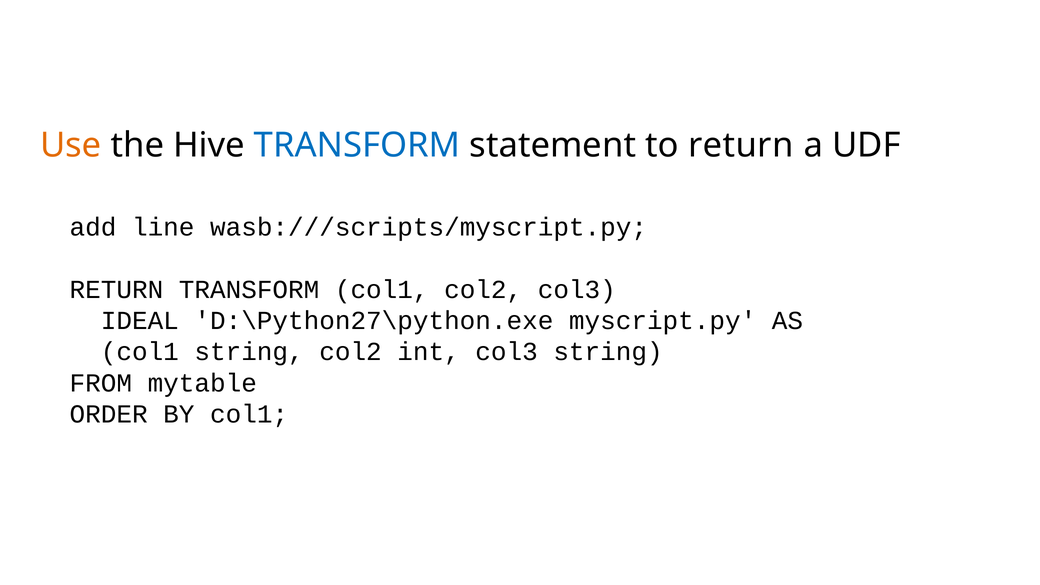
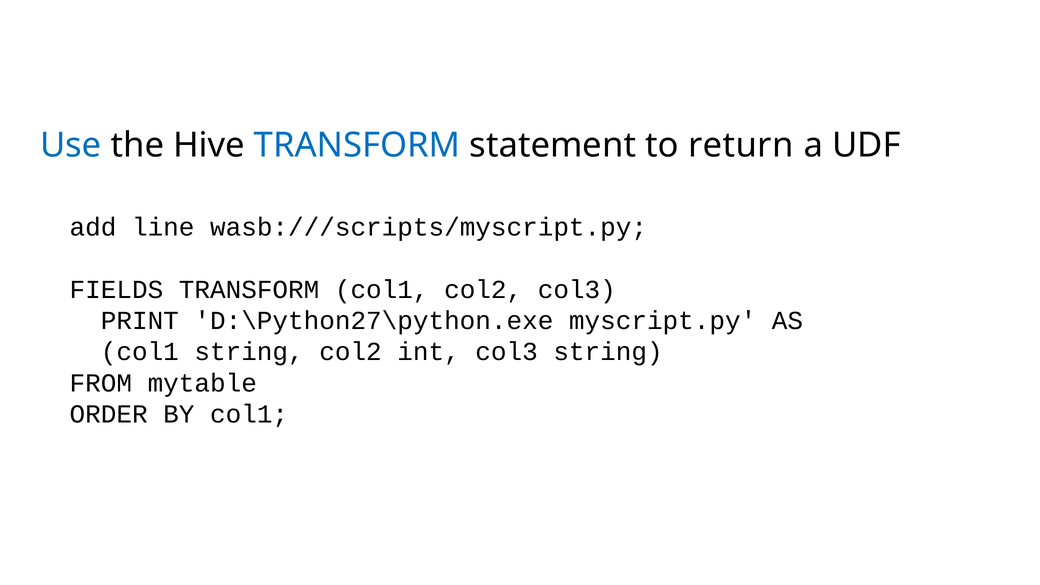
Use colour: orange -> blue
RETURN at (116, 290): RETURN -> FIELDS
IDEAL: IDEAL -> PRINT
